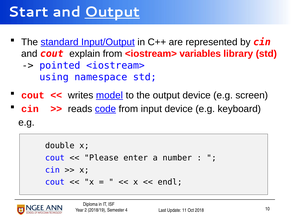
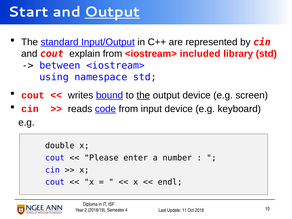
variables: variables -> included
pointed: pointed -> between
model: model -> bound
the at (143, 95) underline: none -> present
